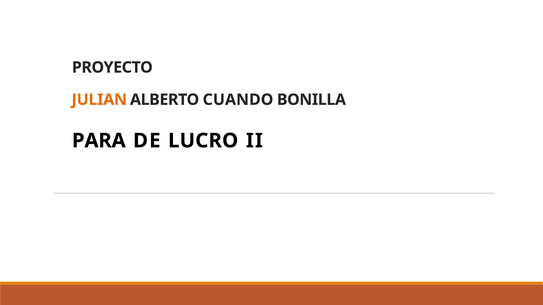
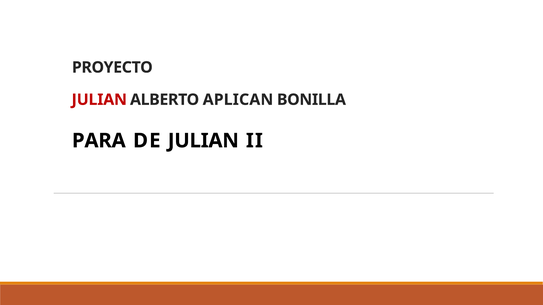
JULIAN at (99, 100) colour: orange -> red
CUANDO: CUANDO -> APLICAN
DE LUCRO: LUCRO -> JULIAN
